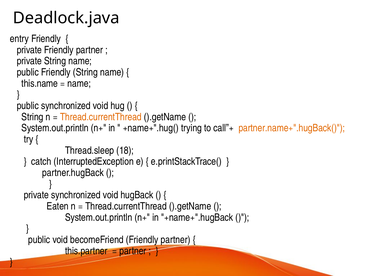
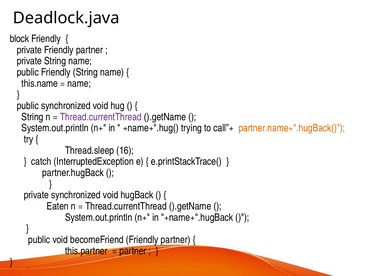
entry: entry -> block
Thread.currentThread at (101, 117) colour: orange -> purple
18: 18 -> 16
